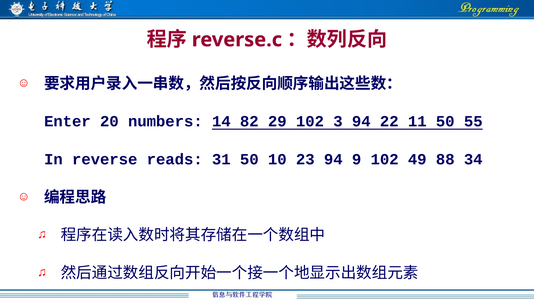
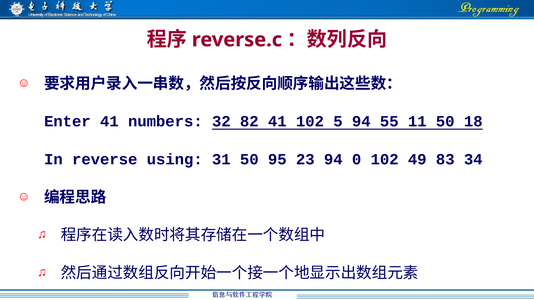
Enter 20: 20 -> 41
14: 14 -> 32
82 29: 29 -> 41
3: 3 -> 5
22: 22 -> 55
55: 55 -> 18
reads: reads -> using
10: 10 -> 95
9: 9 -> 0
88: 88 -> 83
